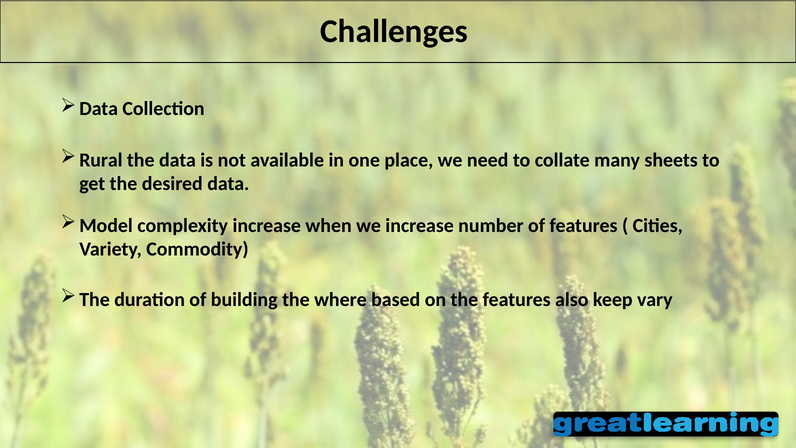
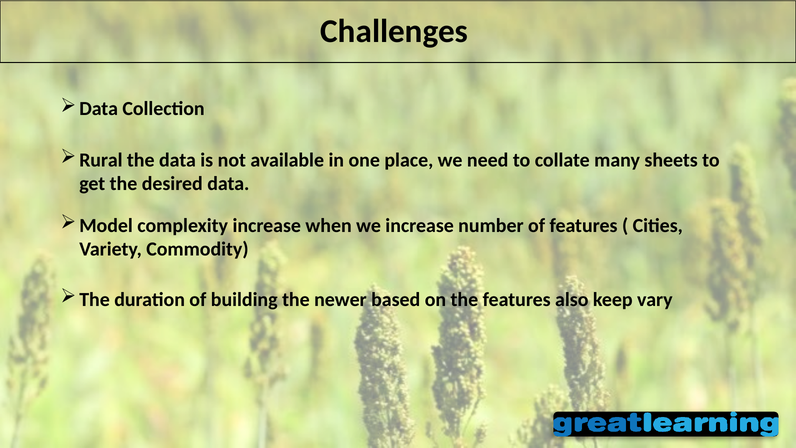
where: where -> newer
